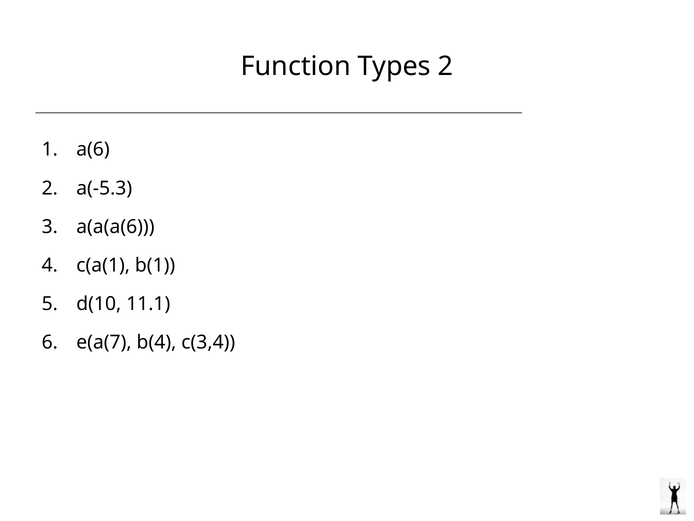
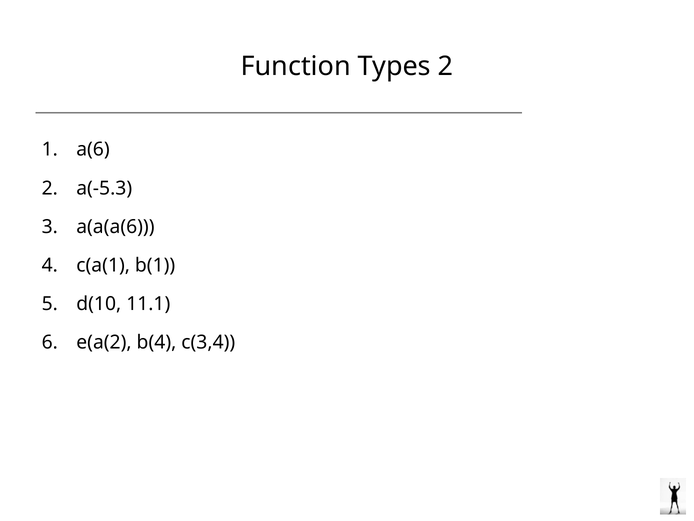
e(a(7: e(a(7 -> e(a(2
